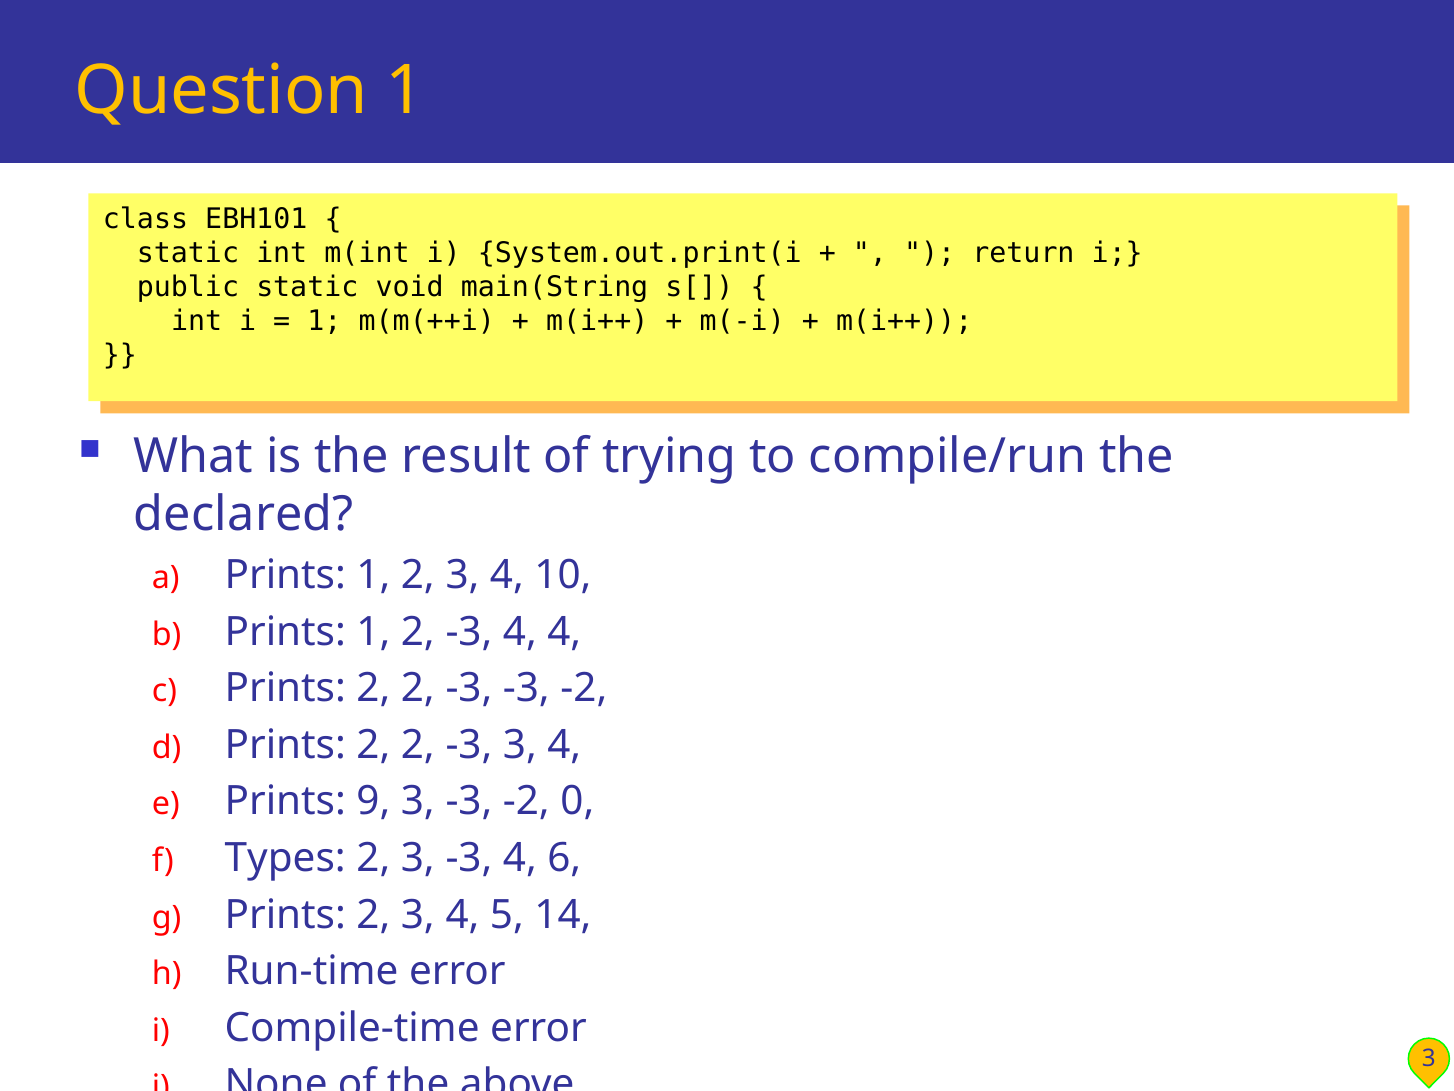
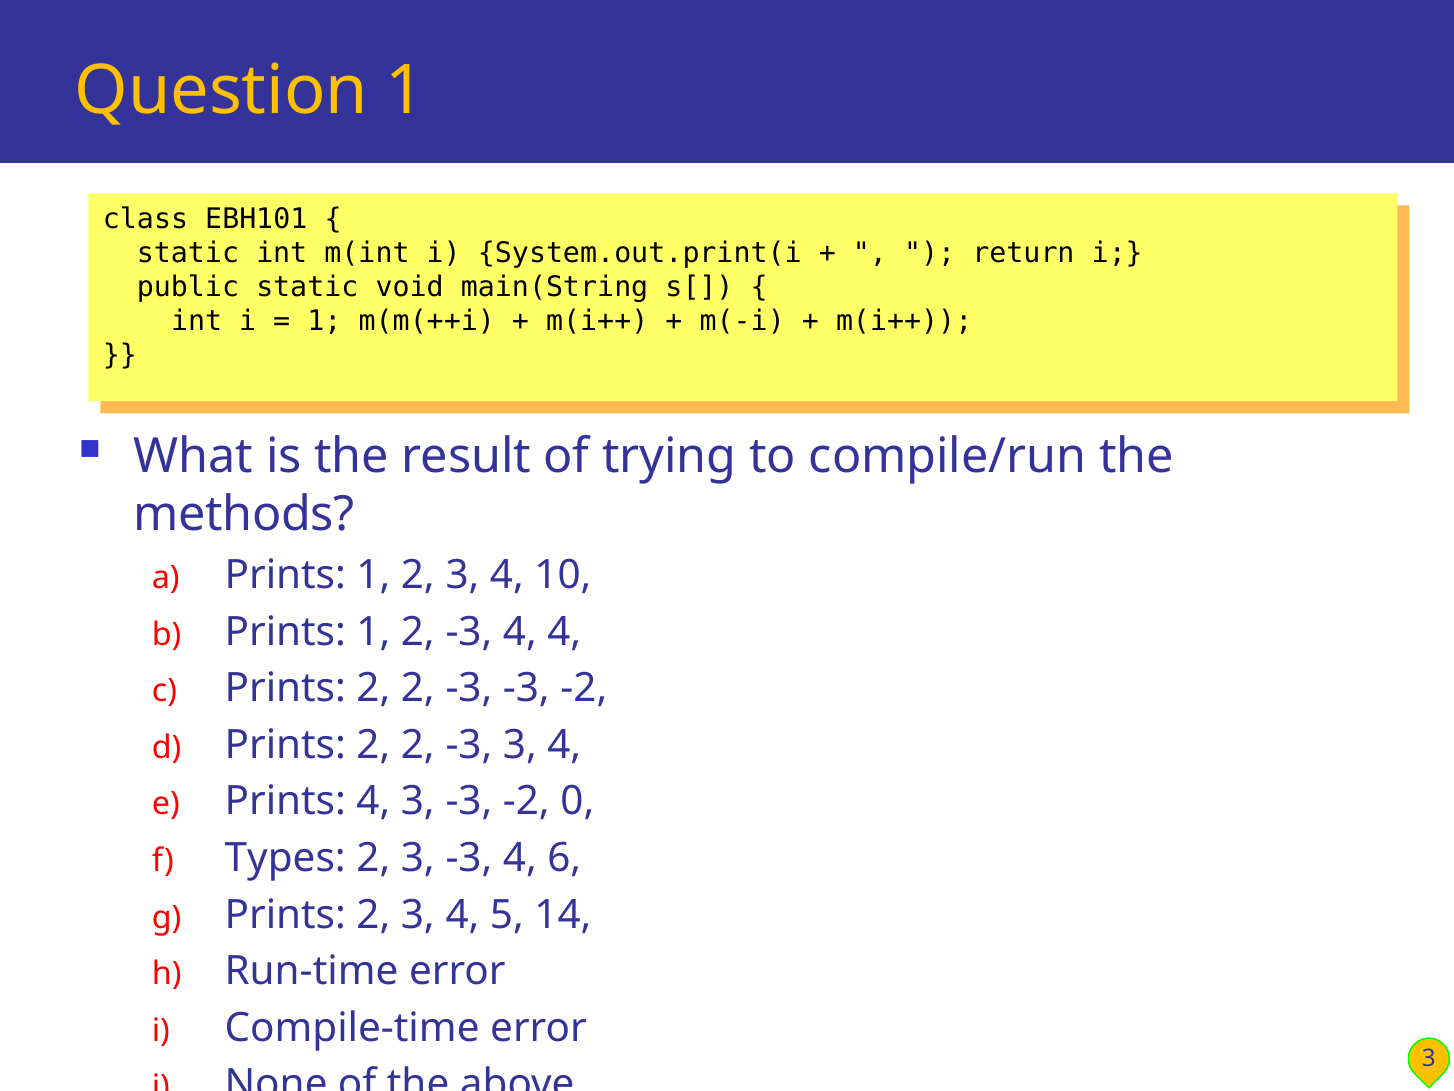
declared: declared -> methods
Prints 9: 9 -> 4
